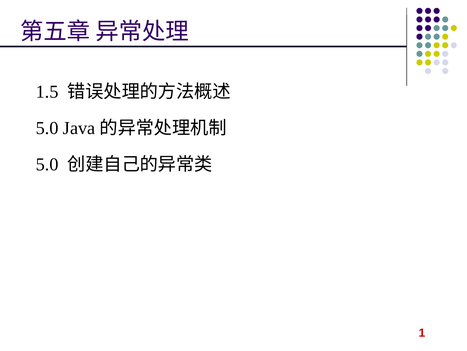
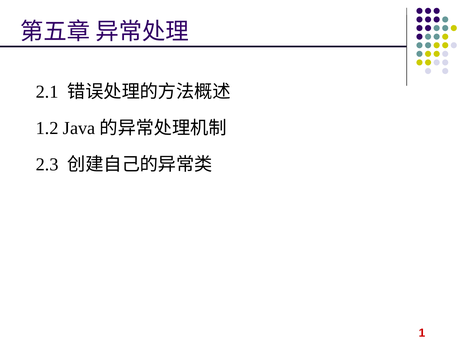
1.5: 1.5 -> 2.1
5.0 at (47, 128): 5.0 -> 1.2
5.0 at (47, 164): 5.0 -> 2.3
